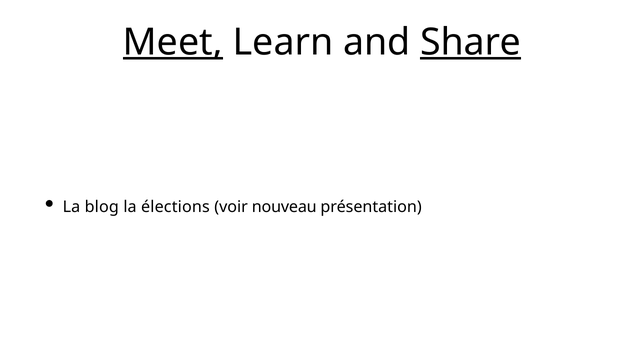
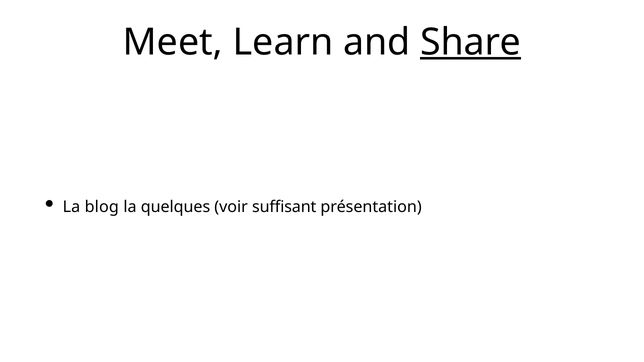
Meet underline: present -> none
élections: élections -> quelques
nouveau: nouveau -> suffisant
